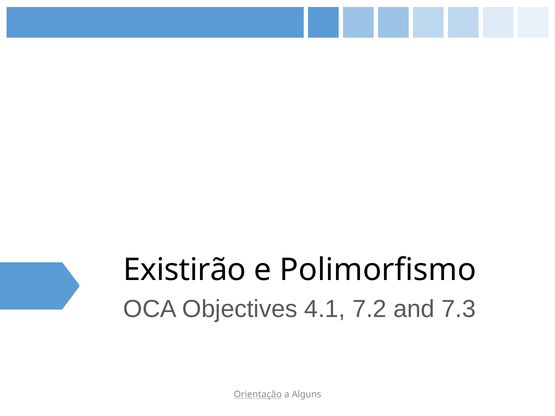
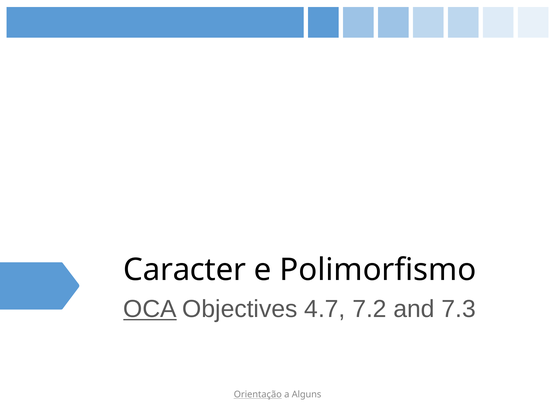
Existirão: Existirão -> Caracter
OCA underline: none -> present
4.1: 4.1 -> 4.7
